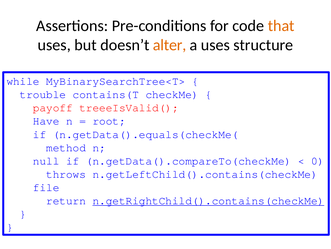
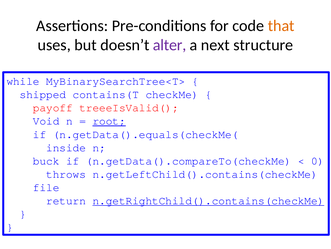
alter colour: orange -> purple
a uses: uses -> next
trouble: trouble -> shipped
Have: Have -> Void
root underline: none -> present
method: method -> inside
null: null -> buck
